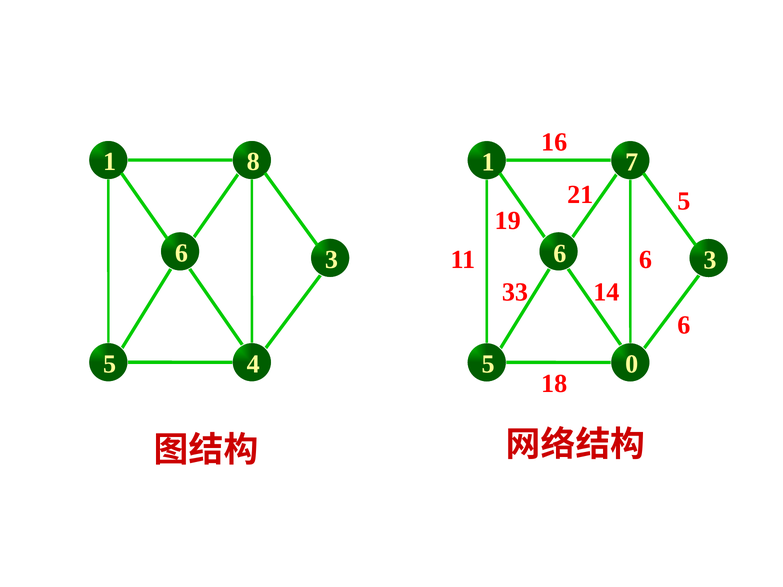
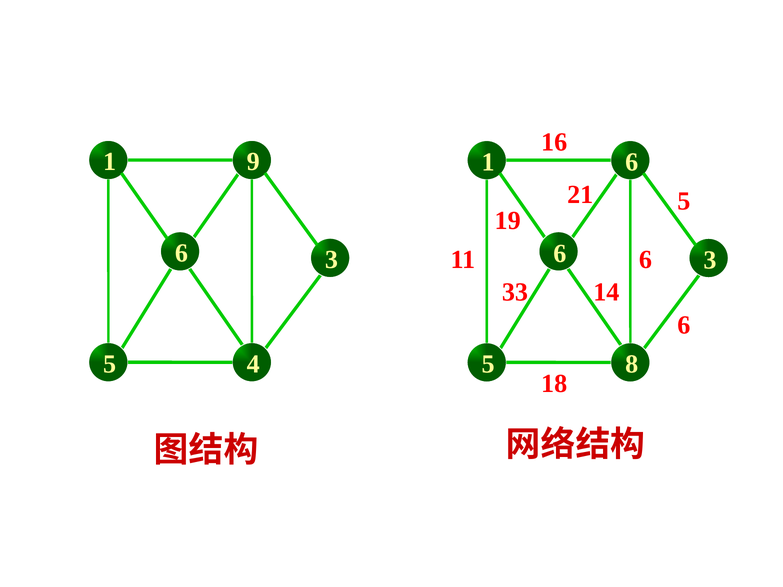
8: 8 -> 9
1 7: 7 -> 6
0: 0 -> 8
